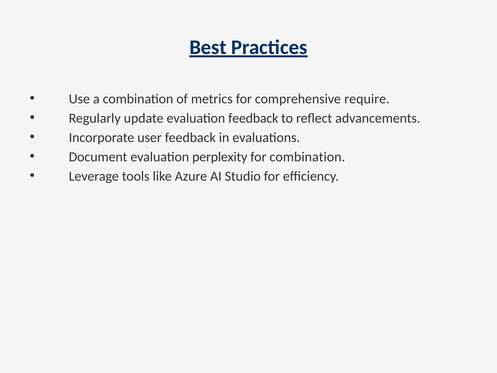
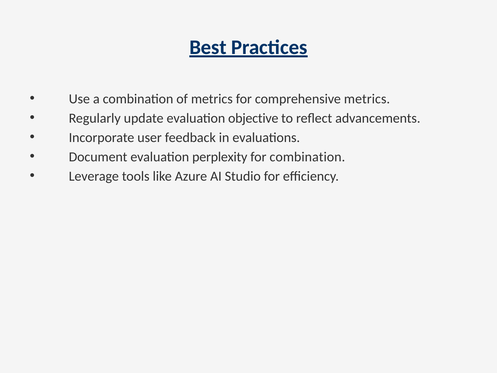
comprehensive require: require -> metrics
evaluation feedback: feedback -> objective
